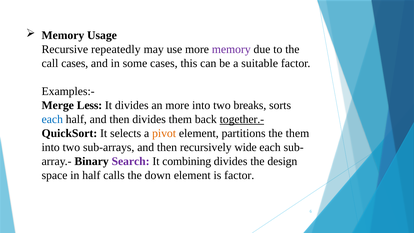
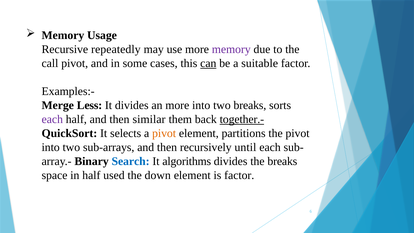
call cases: cases -> pivot
can underline: none -> present
each at (52, 119) colour: blue -> purple
then divides: divides -> similar
the them: them -> pivot
wide: wide -> until
Search colour: purple -> blue
combining: combining -> algorithms
the design: design -> breaks
calls: calls -> used
